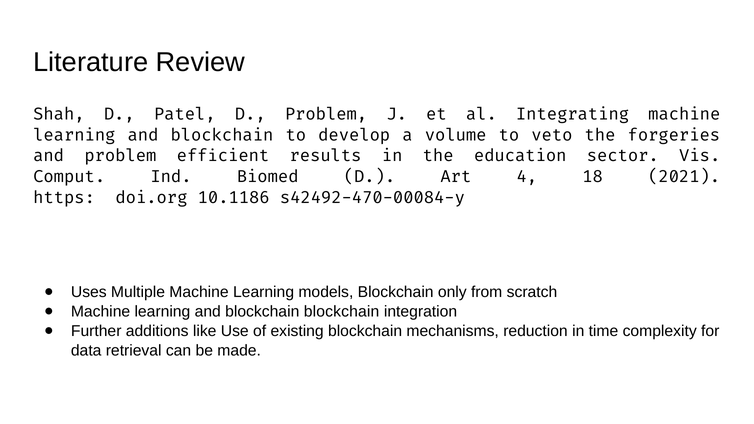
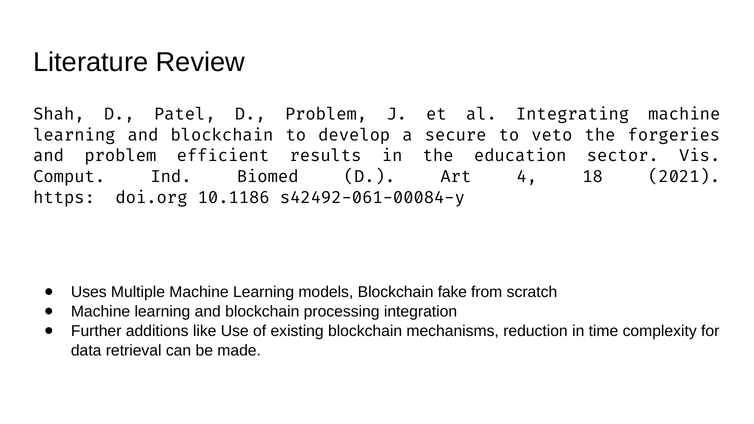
volume: volume -> secure
https://doi.org/10.1186/s42492-470-00084-y: https://doi.org/10.1186/s42492-470-00084-y -> https://doi.org/10.1186/s42492-061-00084-y
only: only -> fake
blockchain blockchain: blockchain -> processing
